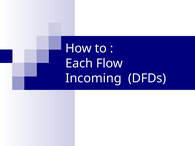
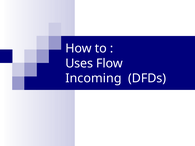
Each: Each -> Uses
